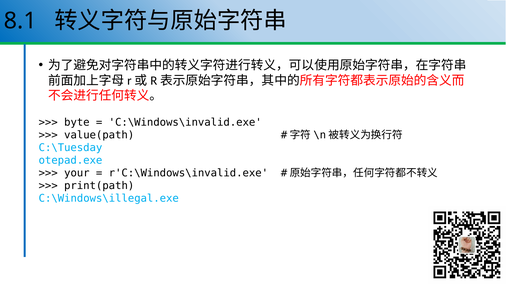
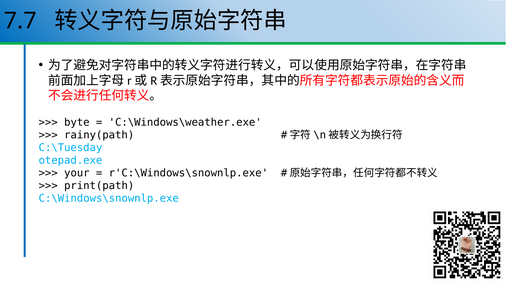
8.1: 8.1 -> 7.7
C:\Windows\invalid.exe: C:\Windows\invalid.exe -> C:\Windows\weather.exe
value(path: value(path -> rainy(path
r'C:\Windows\invalid.exe: r'C:\Windows\invalid.exe -> r'C:\Windows\snownlp.exe
C:\Windows\illegal.exe: C:\Windows\illegal.exe -> C:\Windows\snownlp.exe
